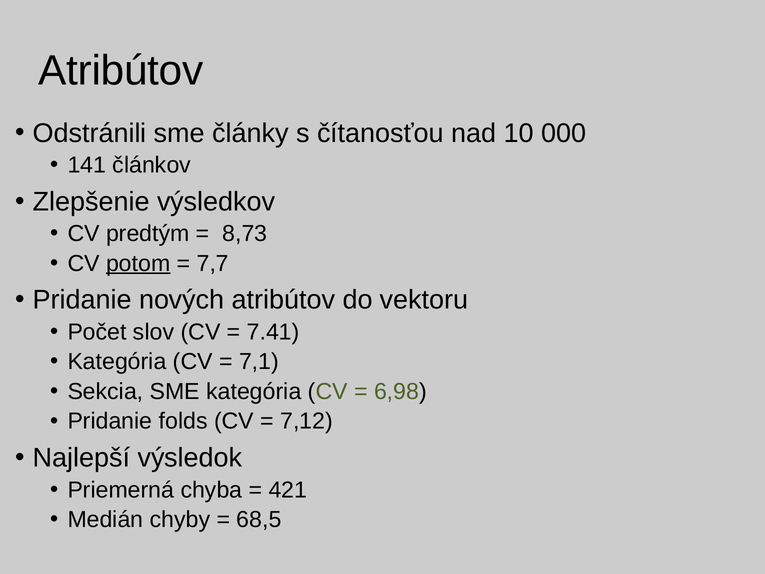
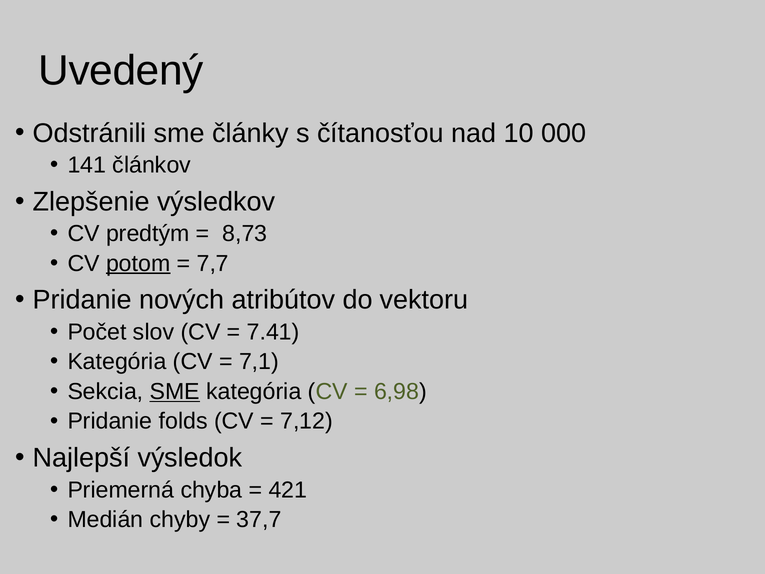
Atribútov at (121, 71): Atribútov -> Uvedený
SME at (175, 392) underline: none -> present
68,5: 68,5 -> 37,7
